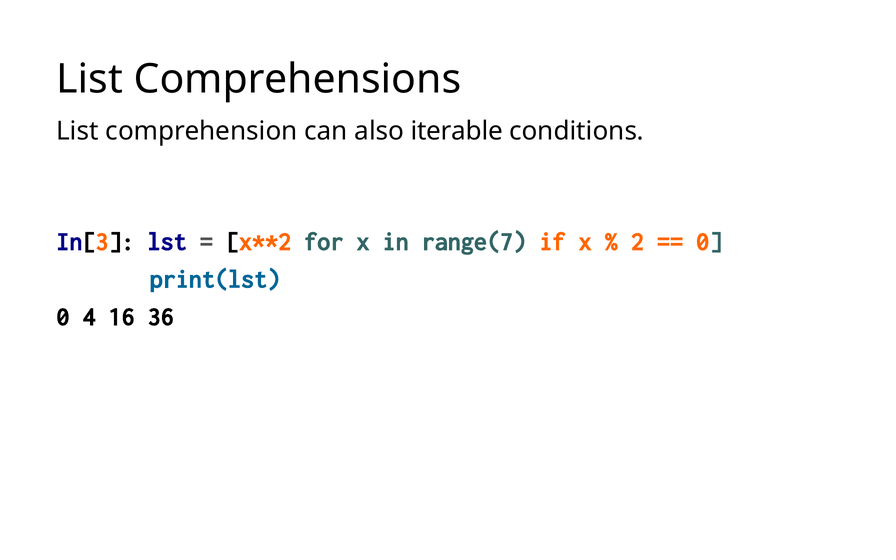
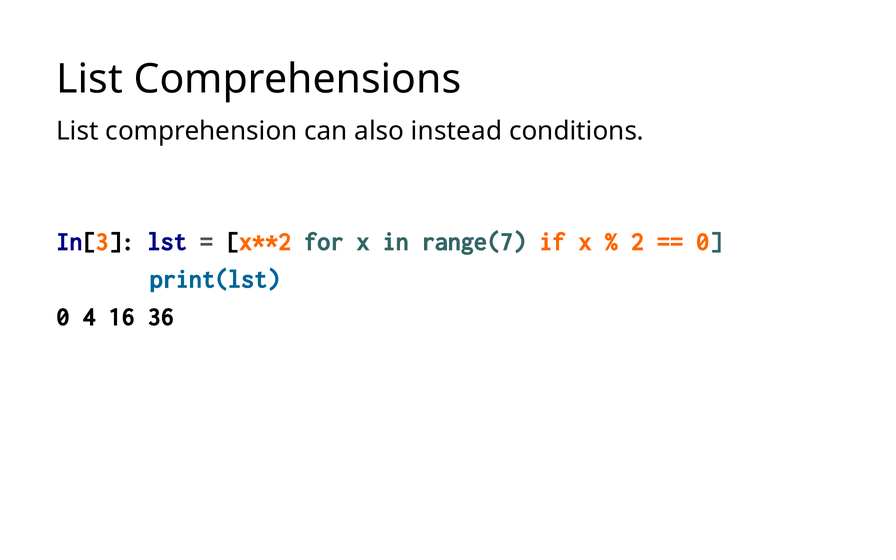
iterable: iterable -> instead
